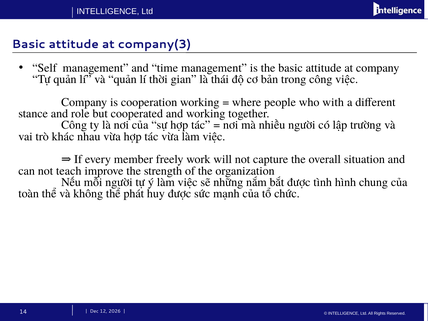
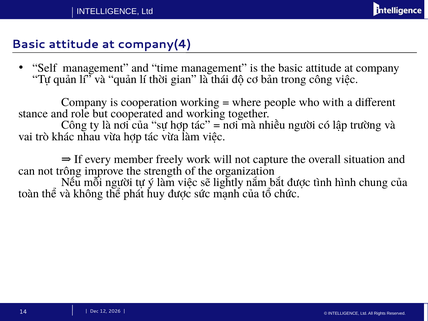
company(3: company(3 -> company(4
teach: teach -> trông
những: những -> lightly
